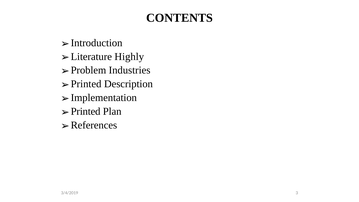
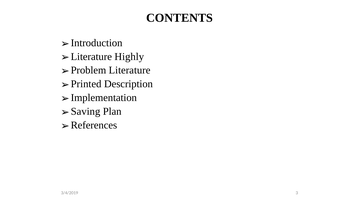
Problem Industries: Industries -> Literature
Printed at (86, 111): Printed -> Saving
